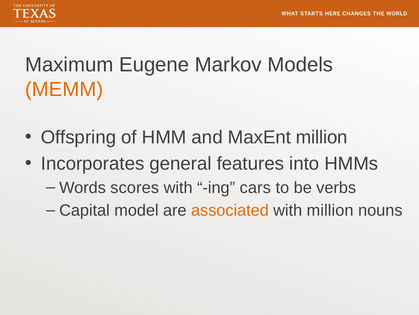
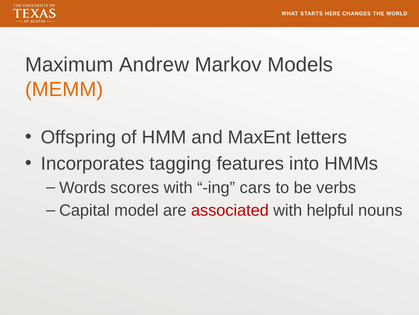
Eugene: Eugene -> Andrew
MaxEnt million: million -> letters
general: general -> tagging
associated colour: orange -> red
with million: million -> helpful
